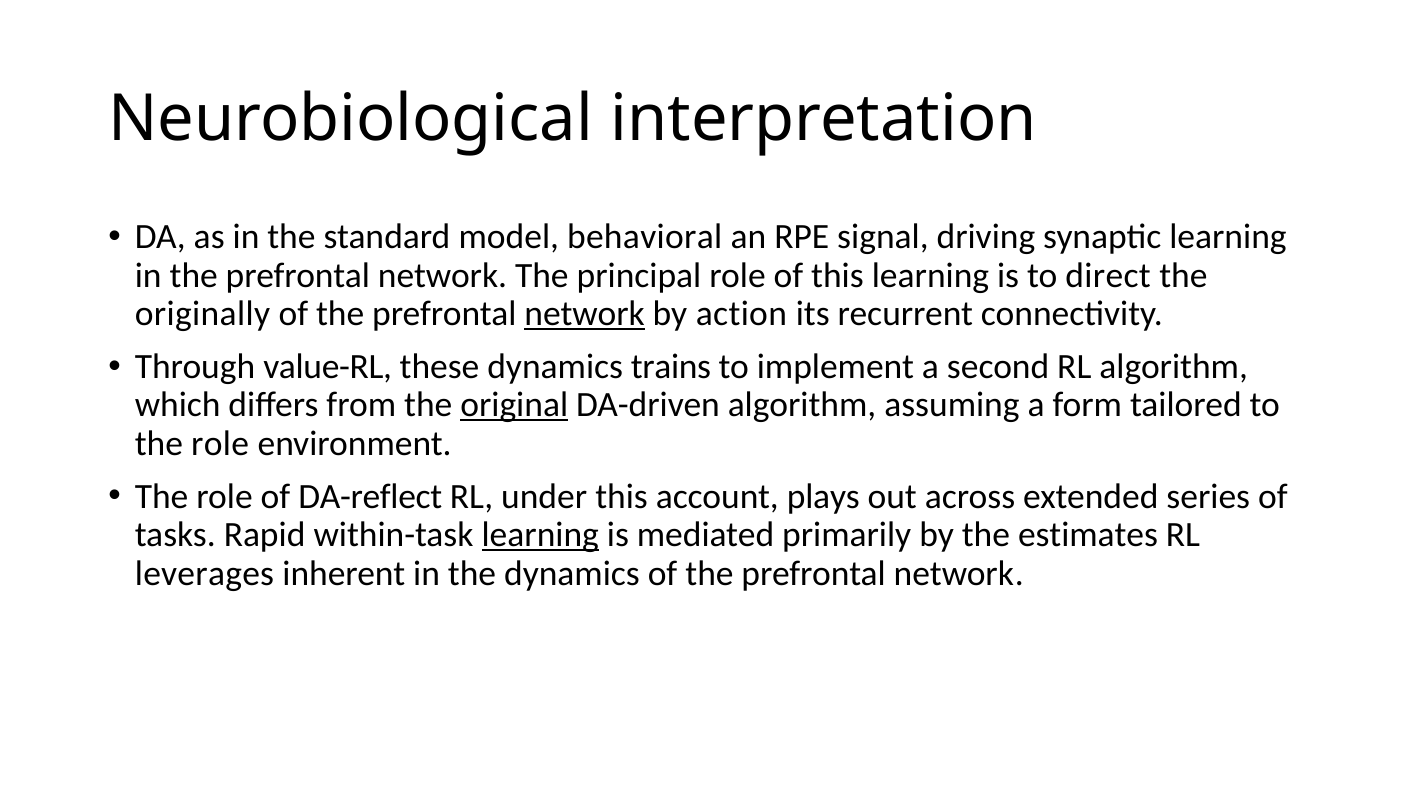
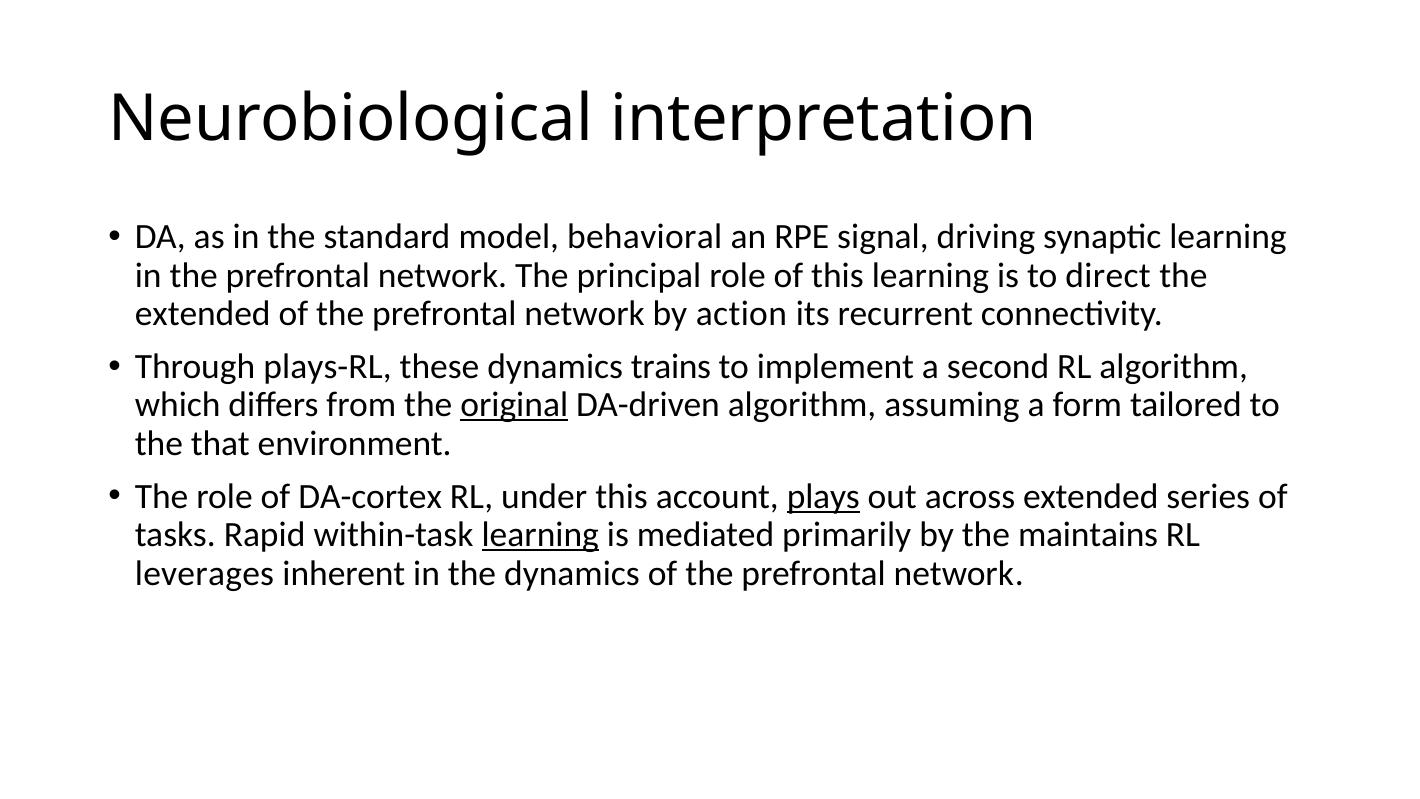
originally at (203, 314): originally -> extended
network at (585, 314) underline: present -> none
value-RL: value-RL -> plays-RL
role at (220, 443): role -> that
DA-reflect: DA-reflect -> DA-cortex
plays underline: none -> present
estimates: estimates -> maintains
